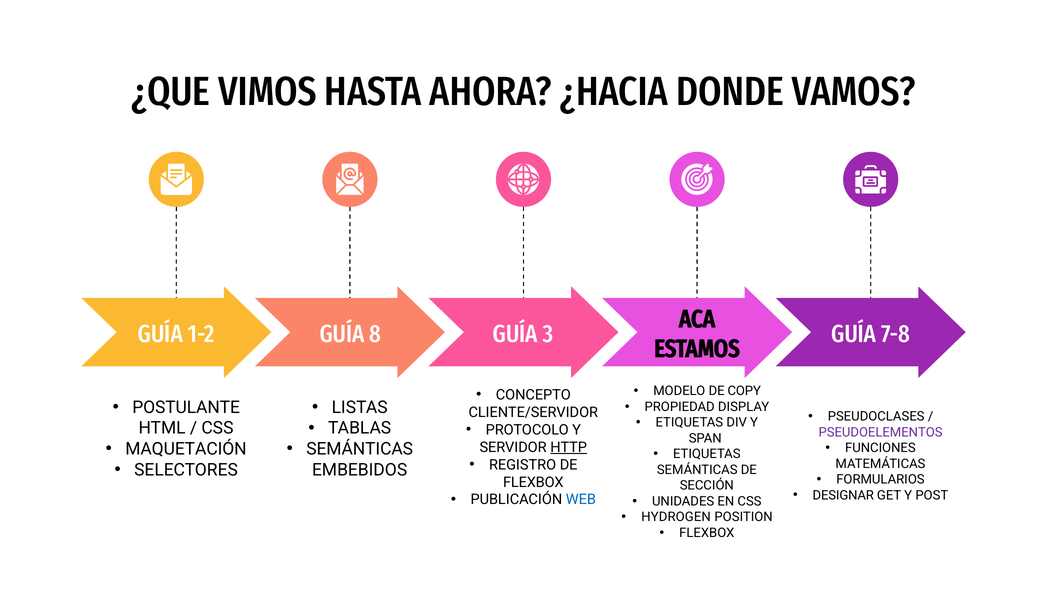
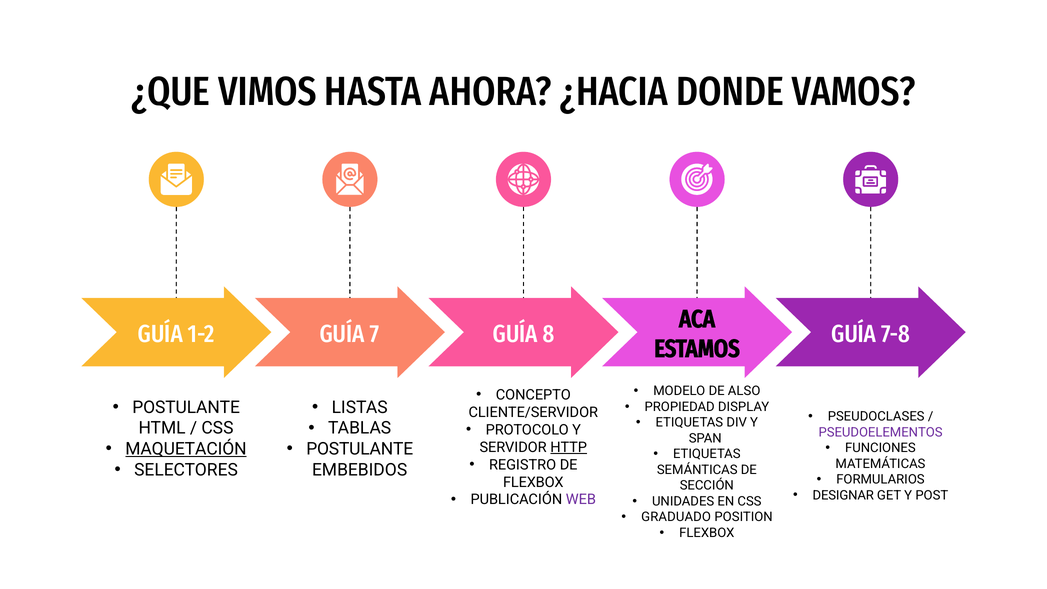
8: 8 -> 7
3: 3 -> 8
COPY: COPY -> ALSO
MAQUETACIÓN underline: none -> present
SEMÁNTICAS at (360, 449): SEMÁNTICAS -> POSTULANTE
WEB colour: blue -> purple
HYDROGEN: HYDROGEN -> GRADUADO
